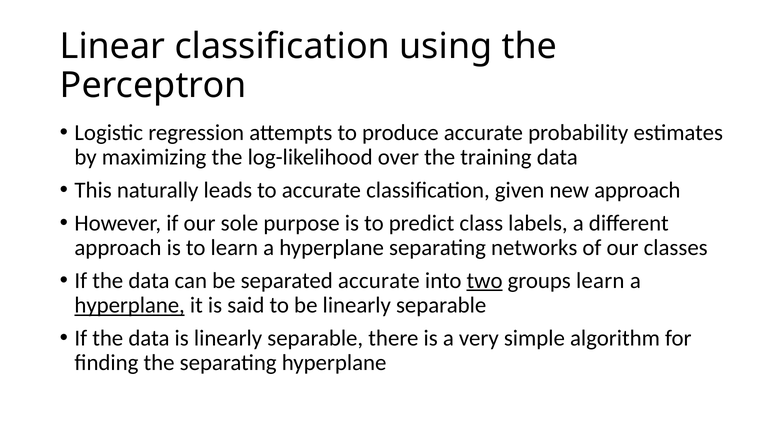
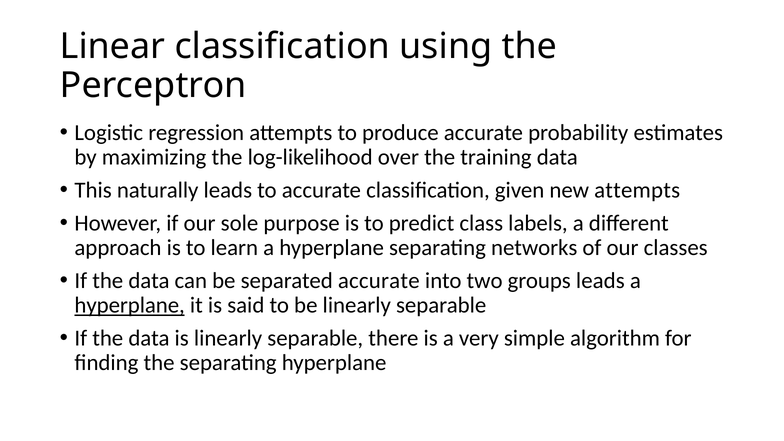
new approach: approach -> attempts
two underline: present -> none
groups learn: learn -> leads
